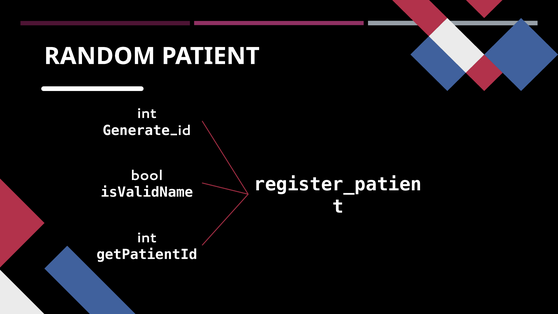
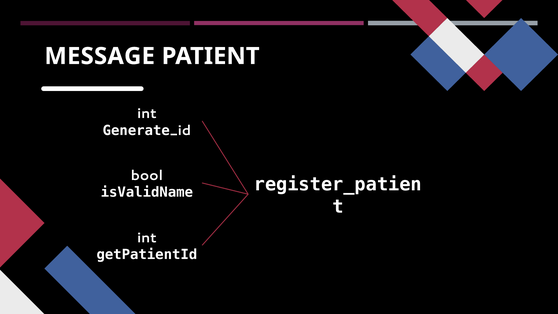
RANDOM: RANDOM -> MESSAGE
